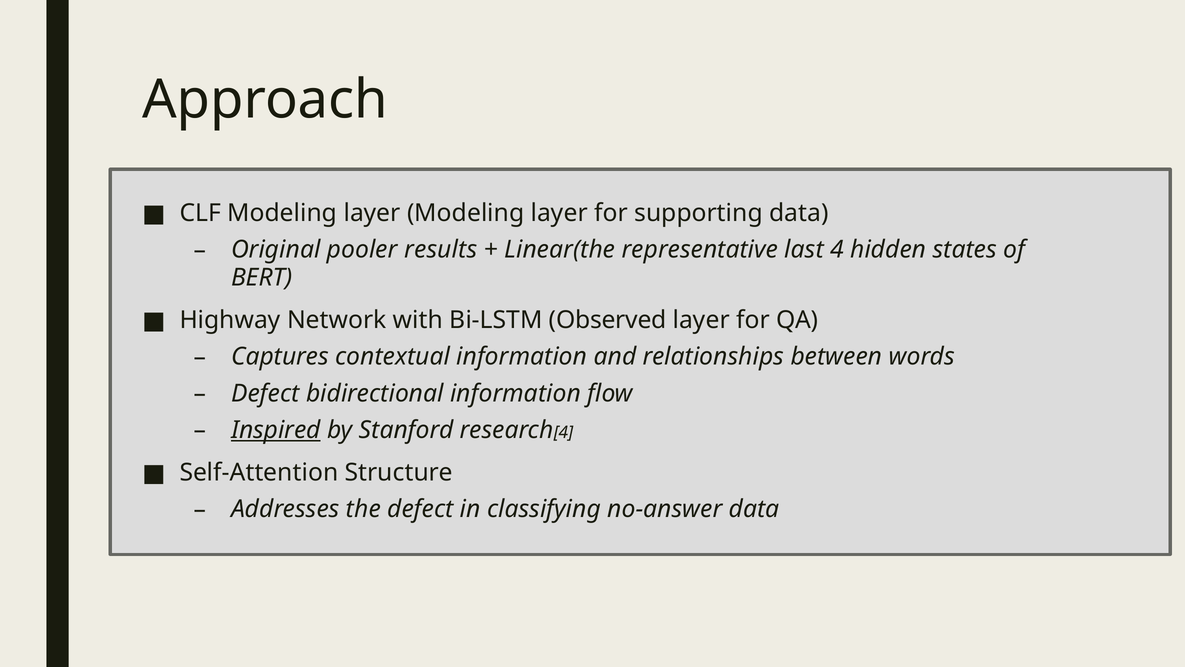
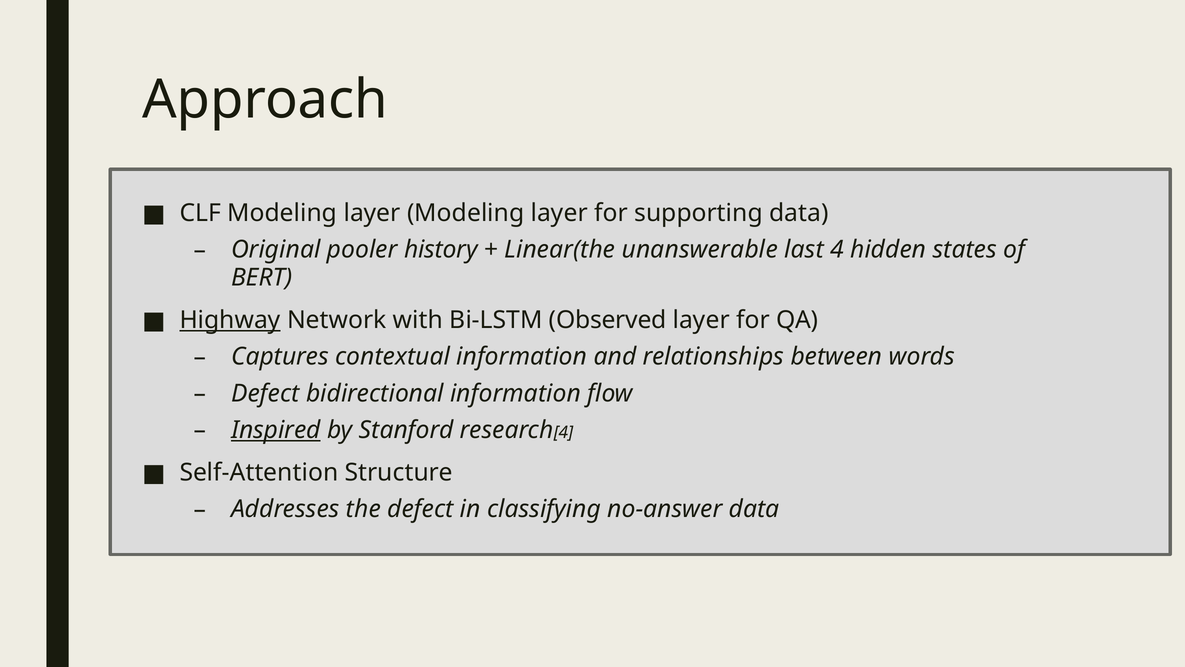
results: results -> history
representative: representative -> unanswerable
Highway underline: none -> present
